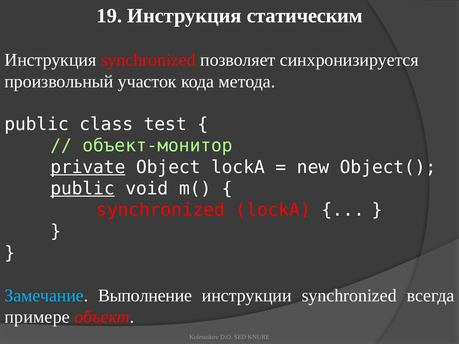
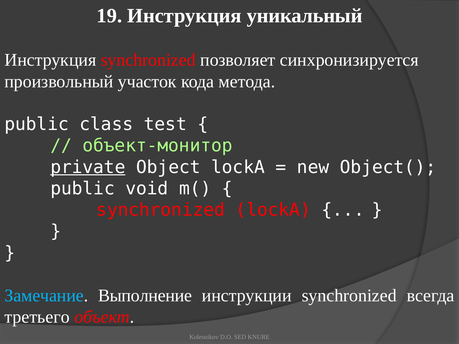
статическим: статическим -> уникальный
public at (83, 189) underline: present -> none
примере: примере -> третьего
